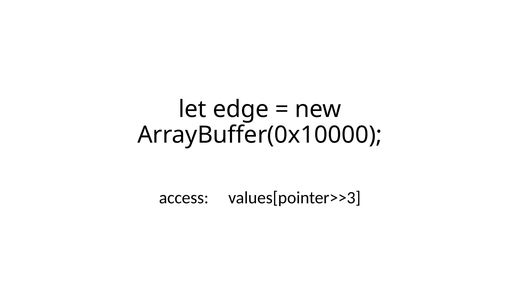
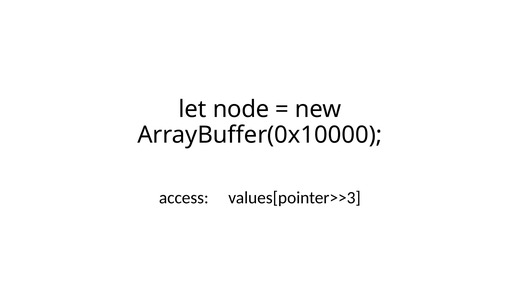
edge: edge -> node
